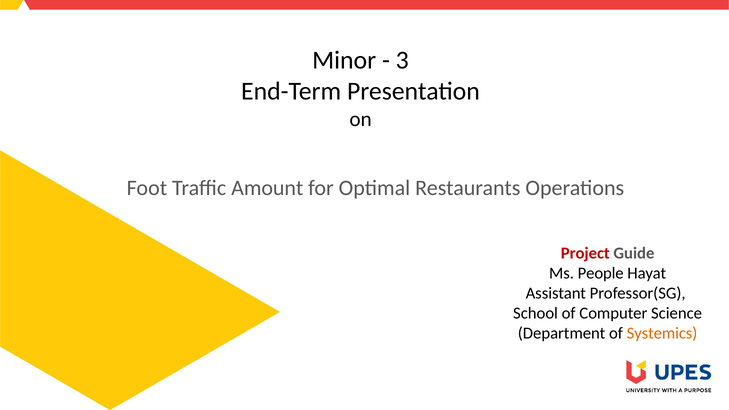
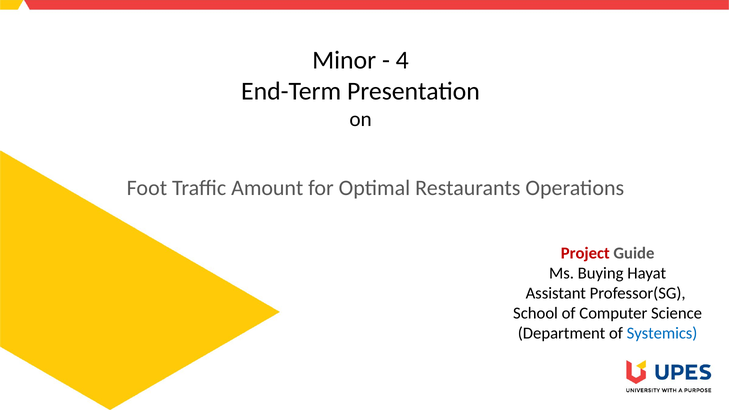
3: 3 -> 4
People: People -> Buying
Systemics colour: orange -> blue
